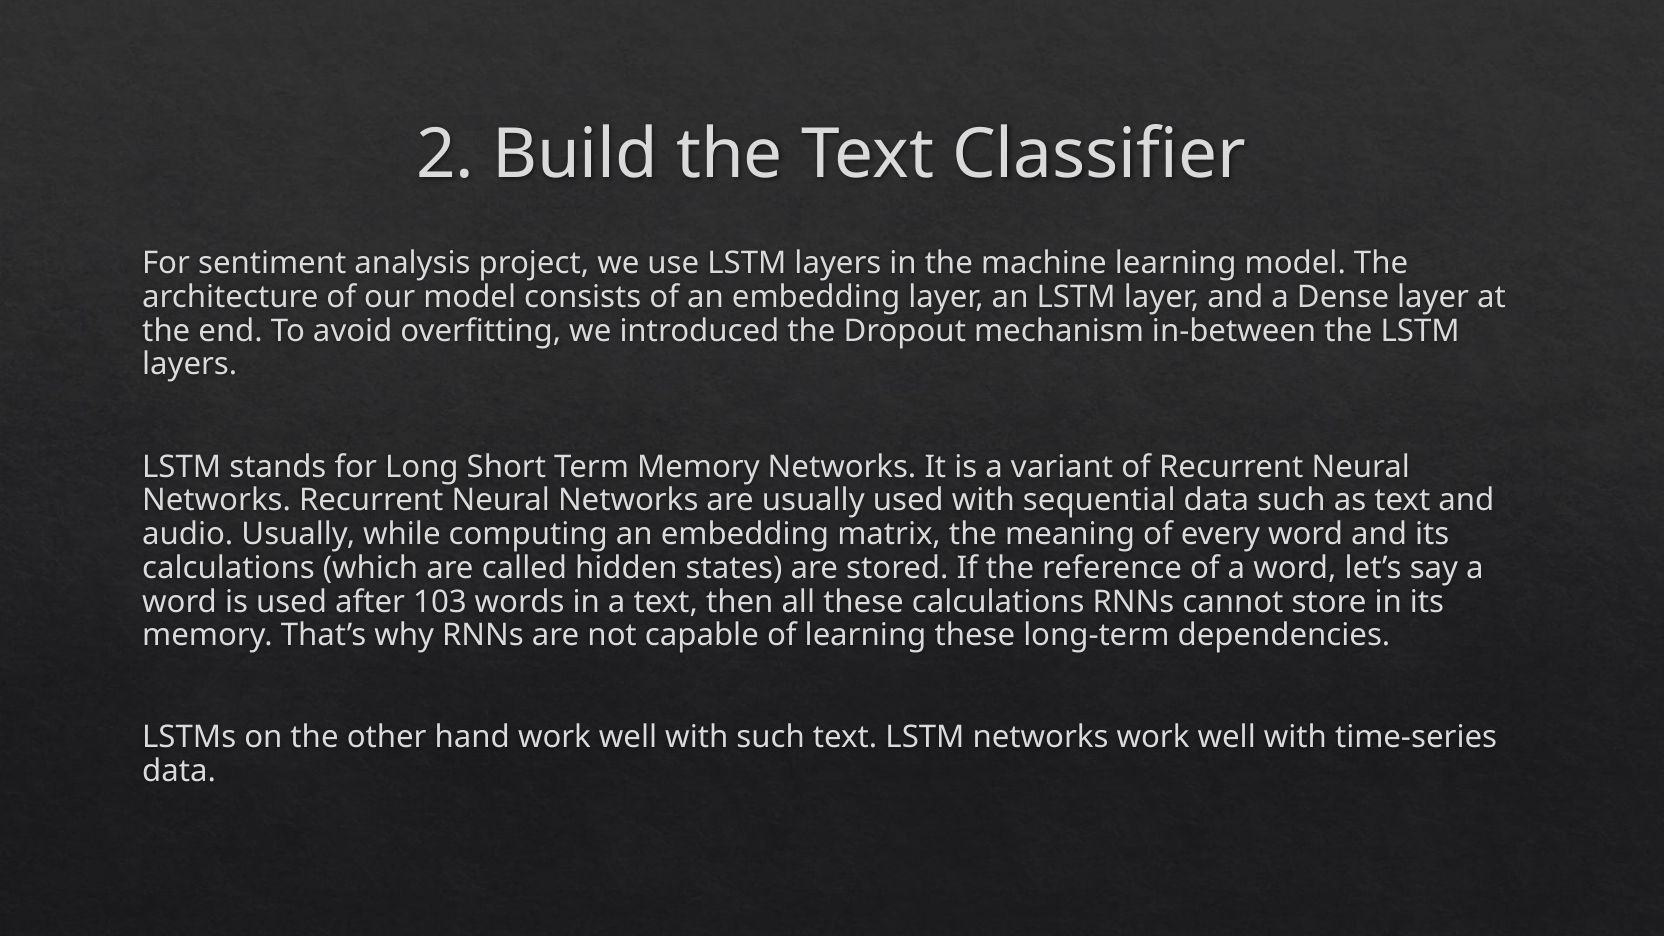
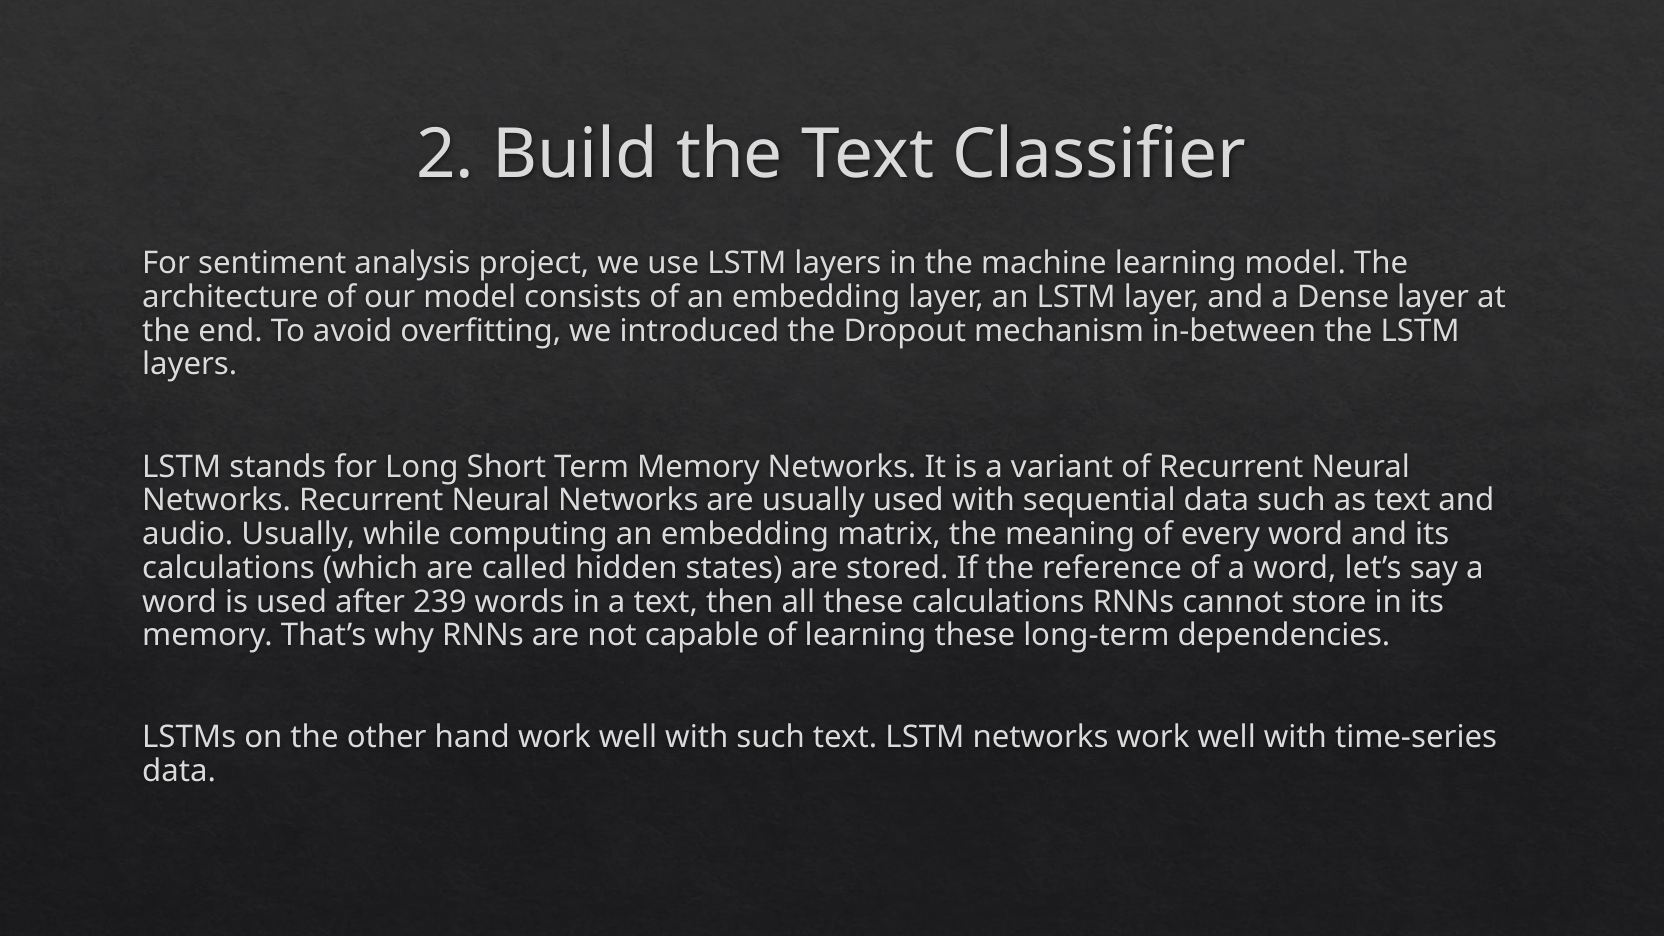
103: 103 -> 239
